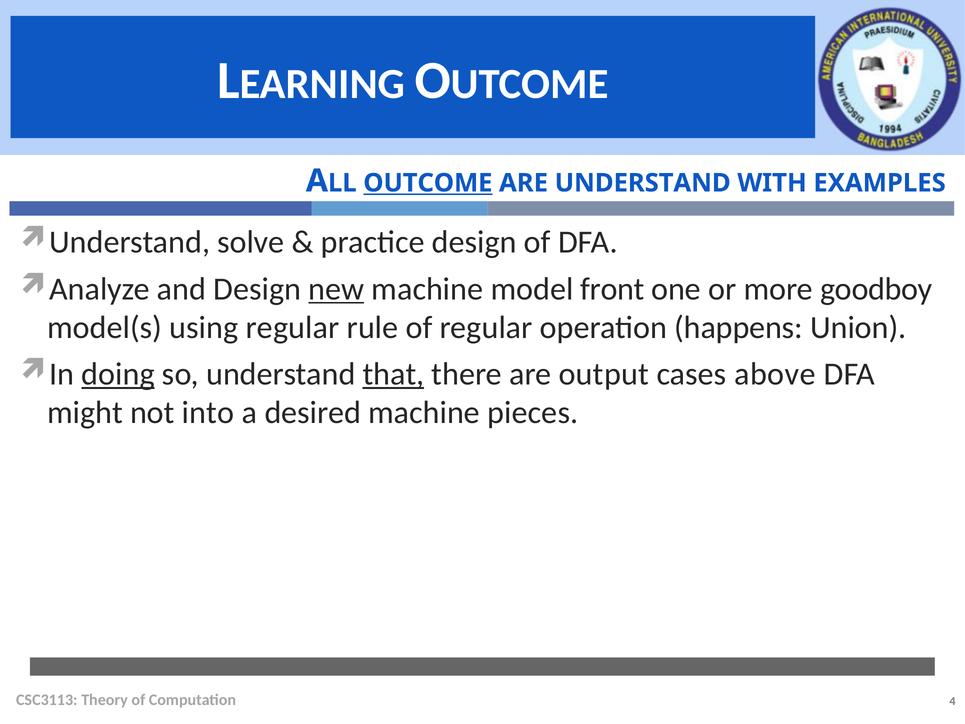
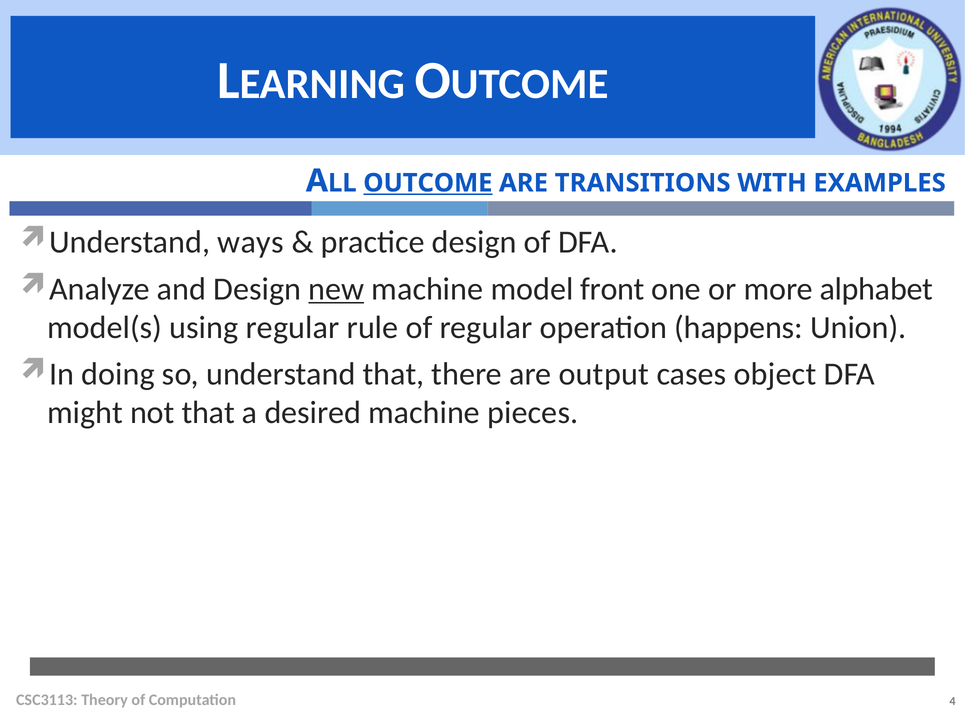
ARE UNDERSTAND: UNDERSTAND -> TRANSITIONS
solve: solve -> ways
goodboy: goodboy -> alphabet
doing underline: present -> none
that at (393, 374) underline: present -> none
above: above -> object
not into: into -> that
